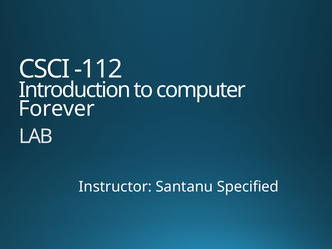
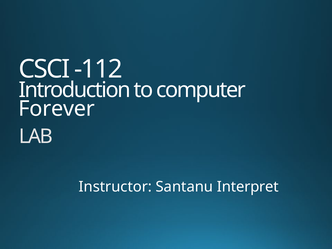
Specified: Specified -> Interpret
